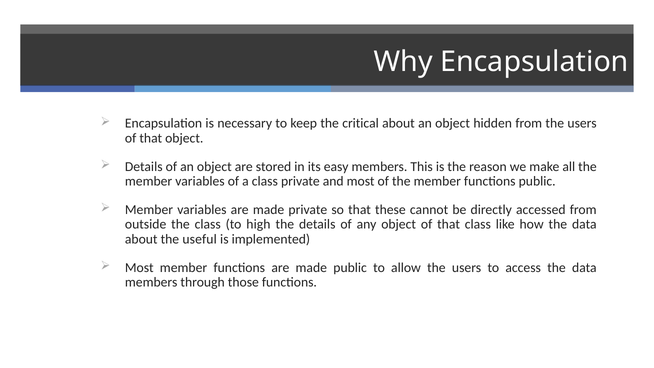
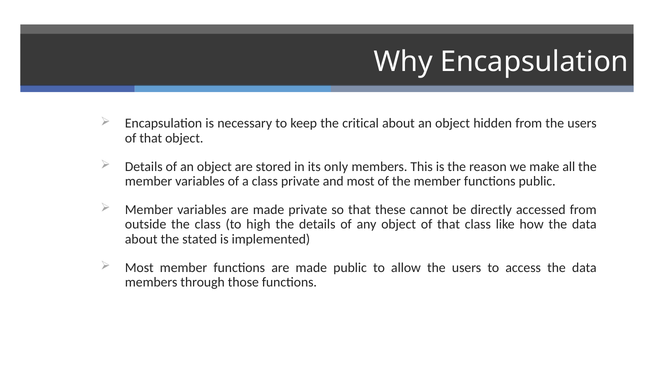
easy: easy -> only
useful: useful -> stated
